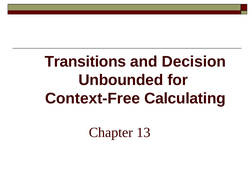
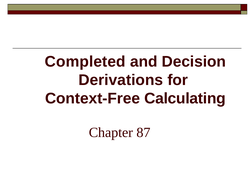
Transitions: Transitions -> Completed
Unbounded: Unbounded -> Derivations
13: 13 -> 87
